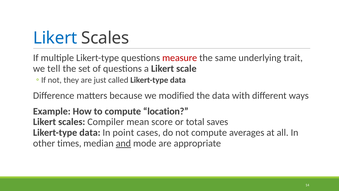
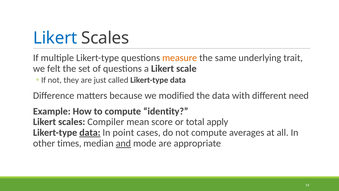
measure colour: red -> orange
tell: tell -> felt
ways: ways -> need
location: location -> identity
saves: saves -> apply
data at (90, 132) underline: none -> present
